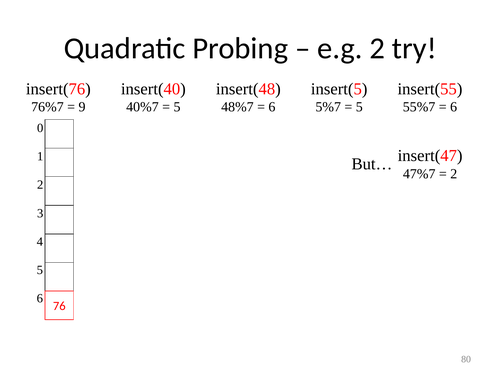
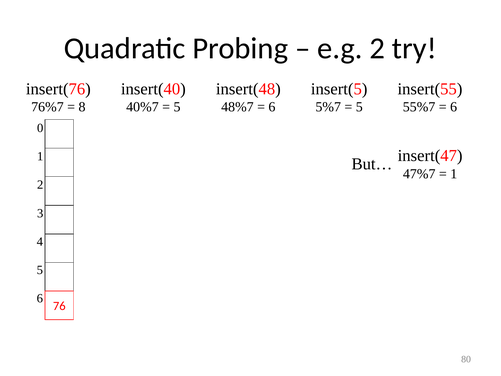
9: 9 -> 8
2 at (454, 174): 2 -> 1
